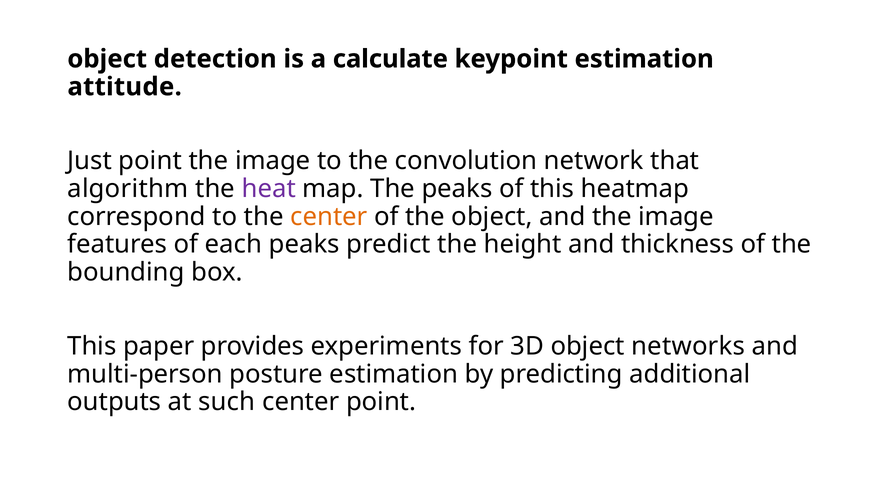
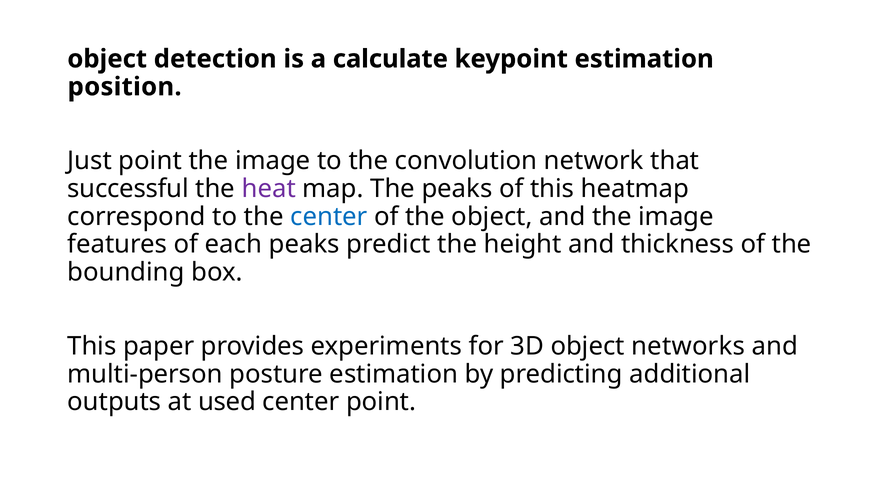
attitude: attitude -> position
algorithm: algorithm -> successful
center at (329, 216) colour: orange -> blue
such: such -> used
